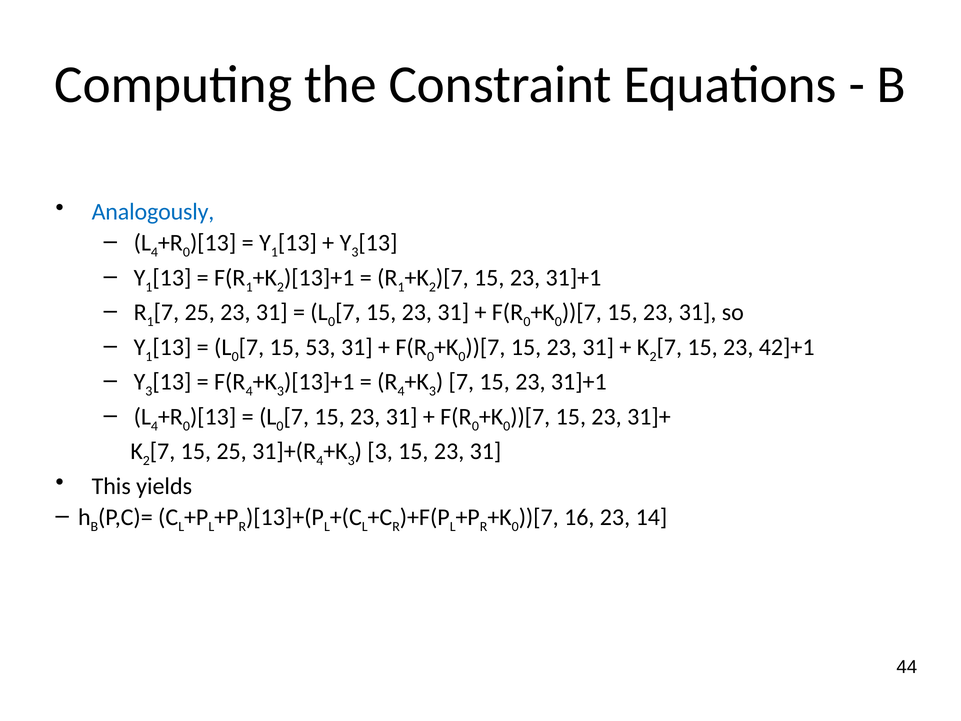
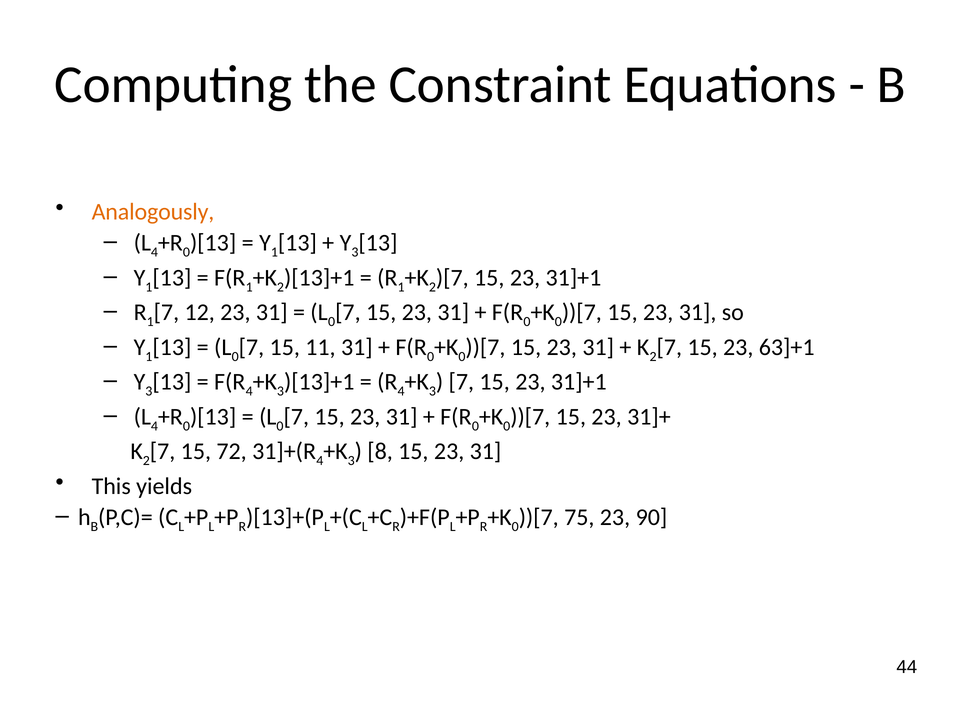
Analogously colour: blue -> orange
7 25: 25 -> 12
53: 53 -> 11
42]+1: 42]+1 -> 63]+1
15 25: 25 -> 72
3 at (380, 451): 3 -> 8
16: 16 -> 75
14: 14 -> 90
